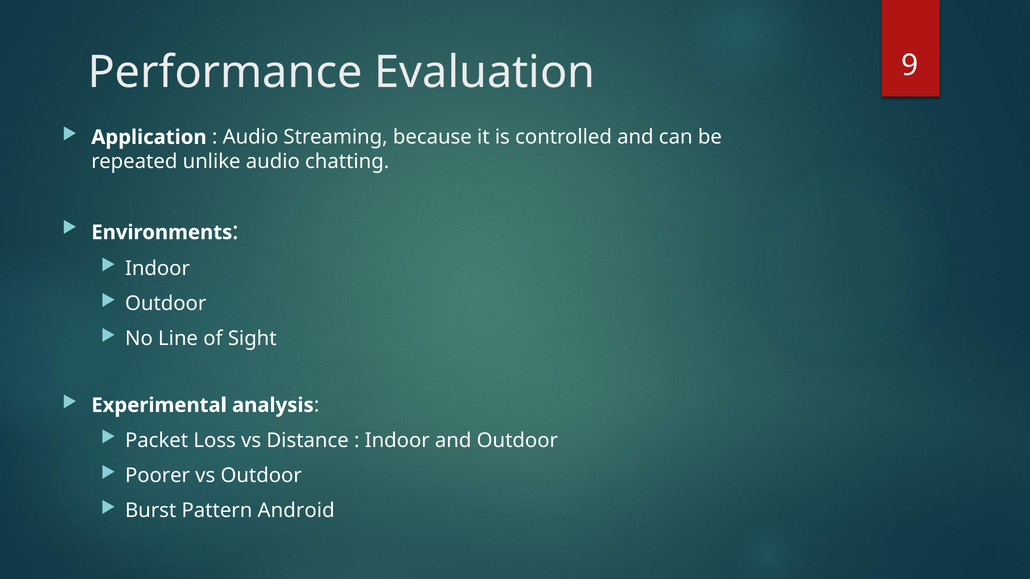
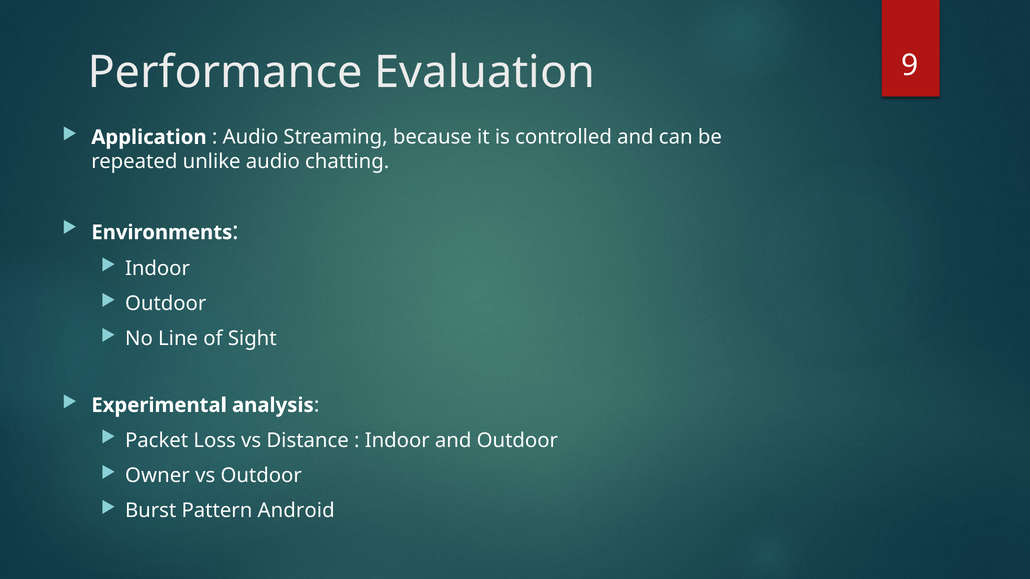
Poorer: Poorer -> Owner
